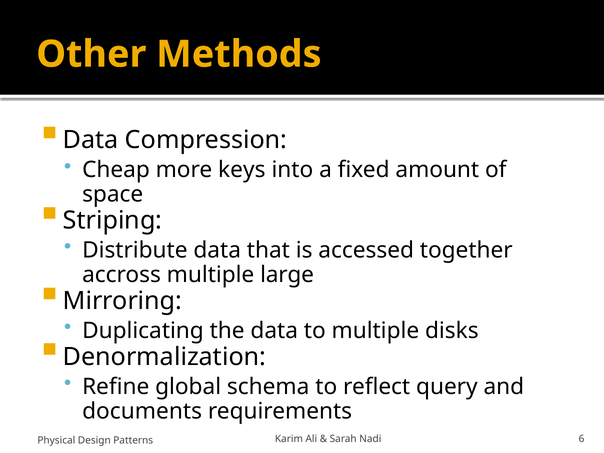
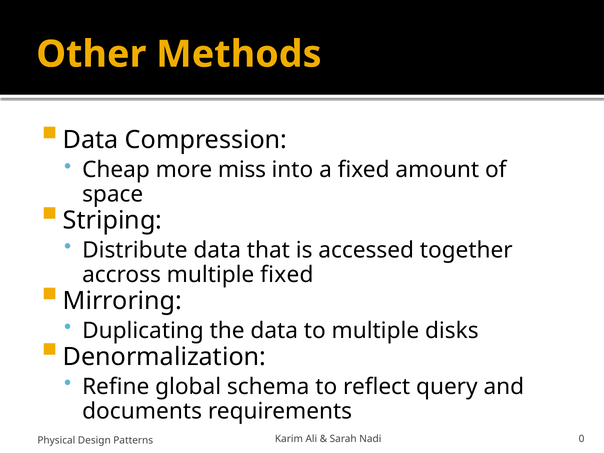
keys: keys -> miss
multiple large: large -> fixed
6: 6 -> 0
